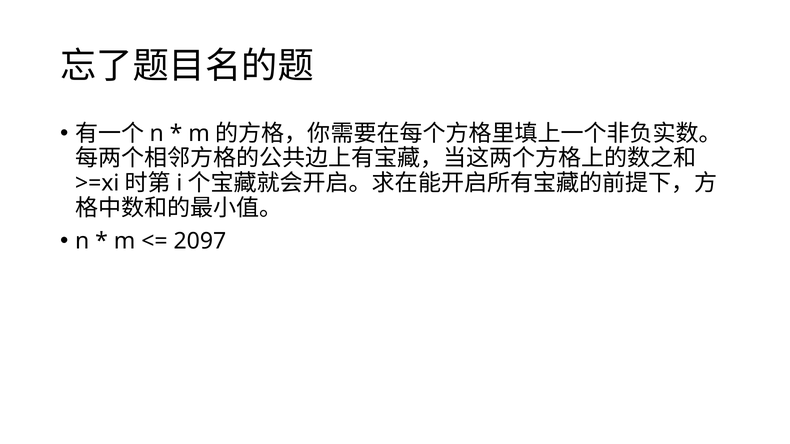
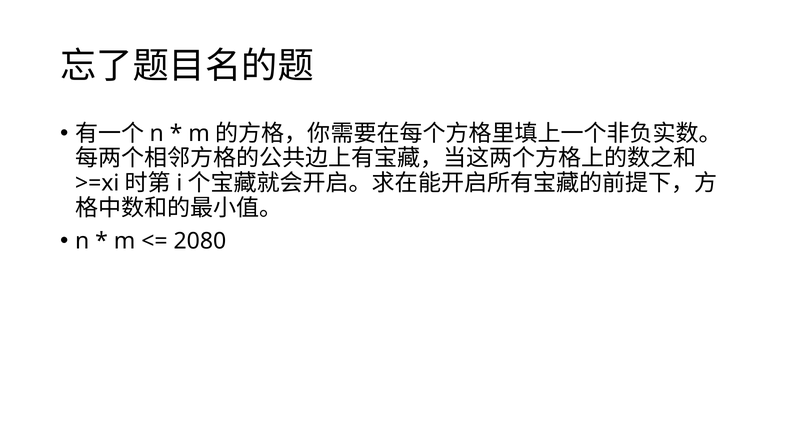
2097: 2097 -> 2080
